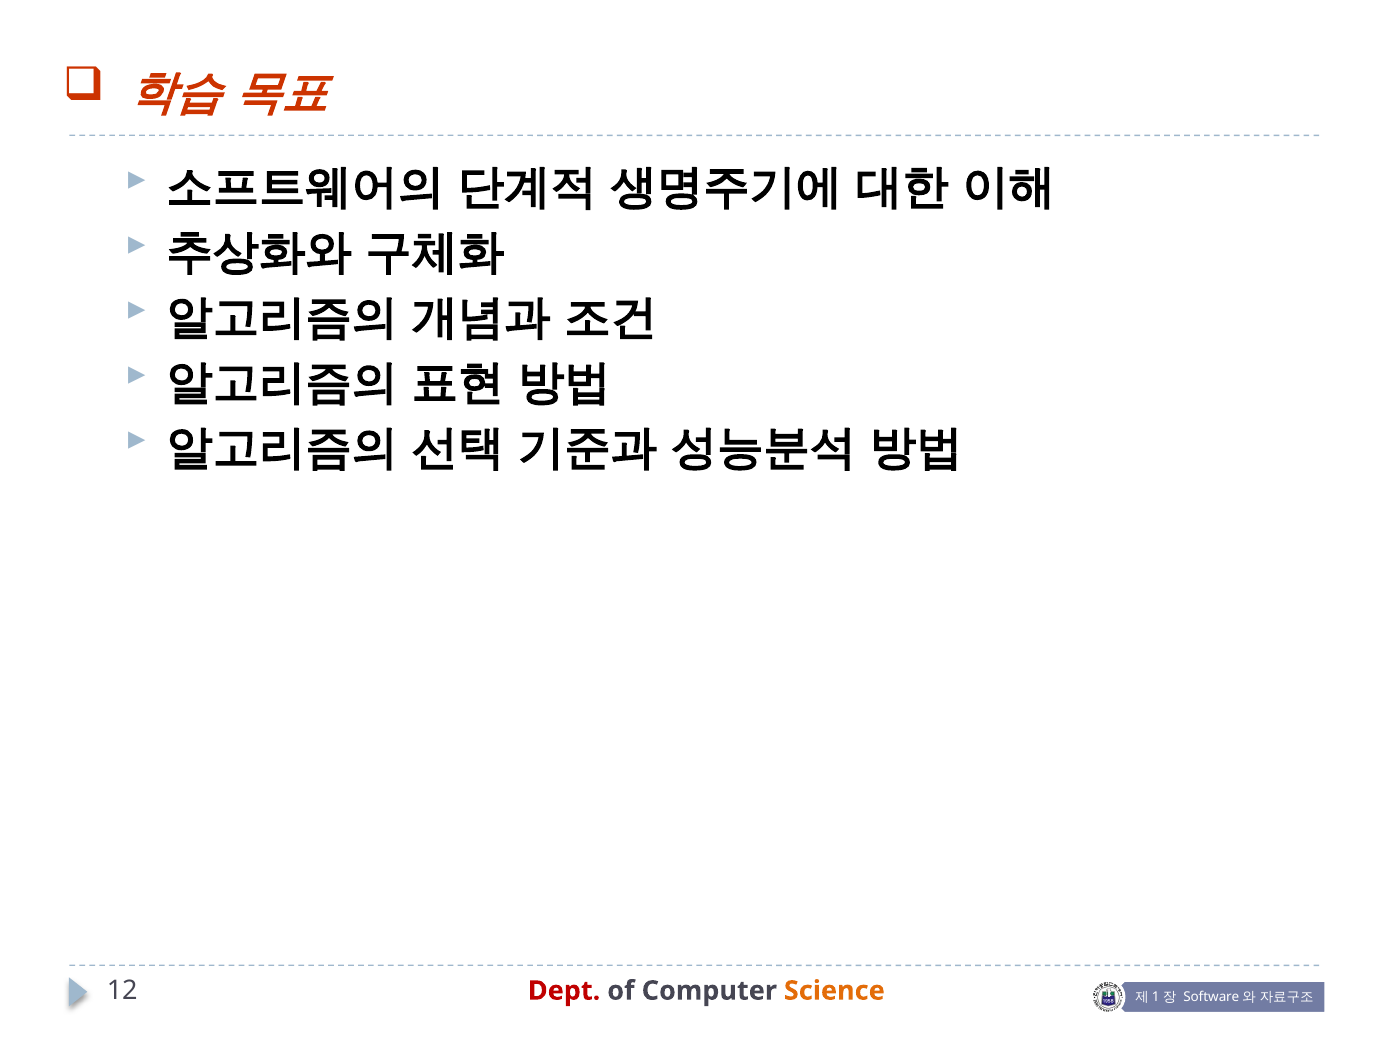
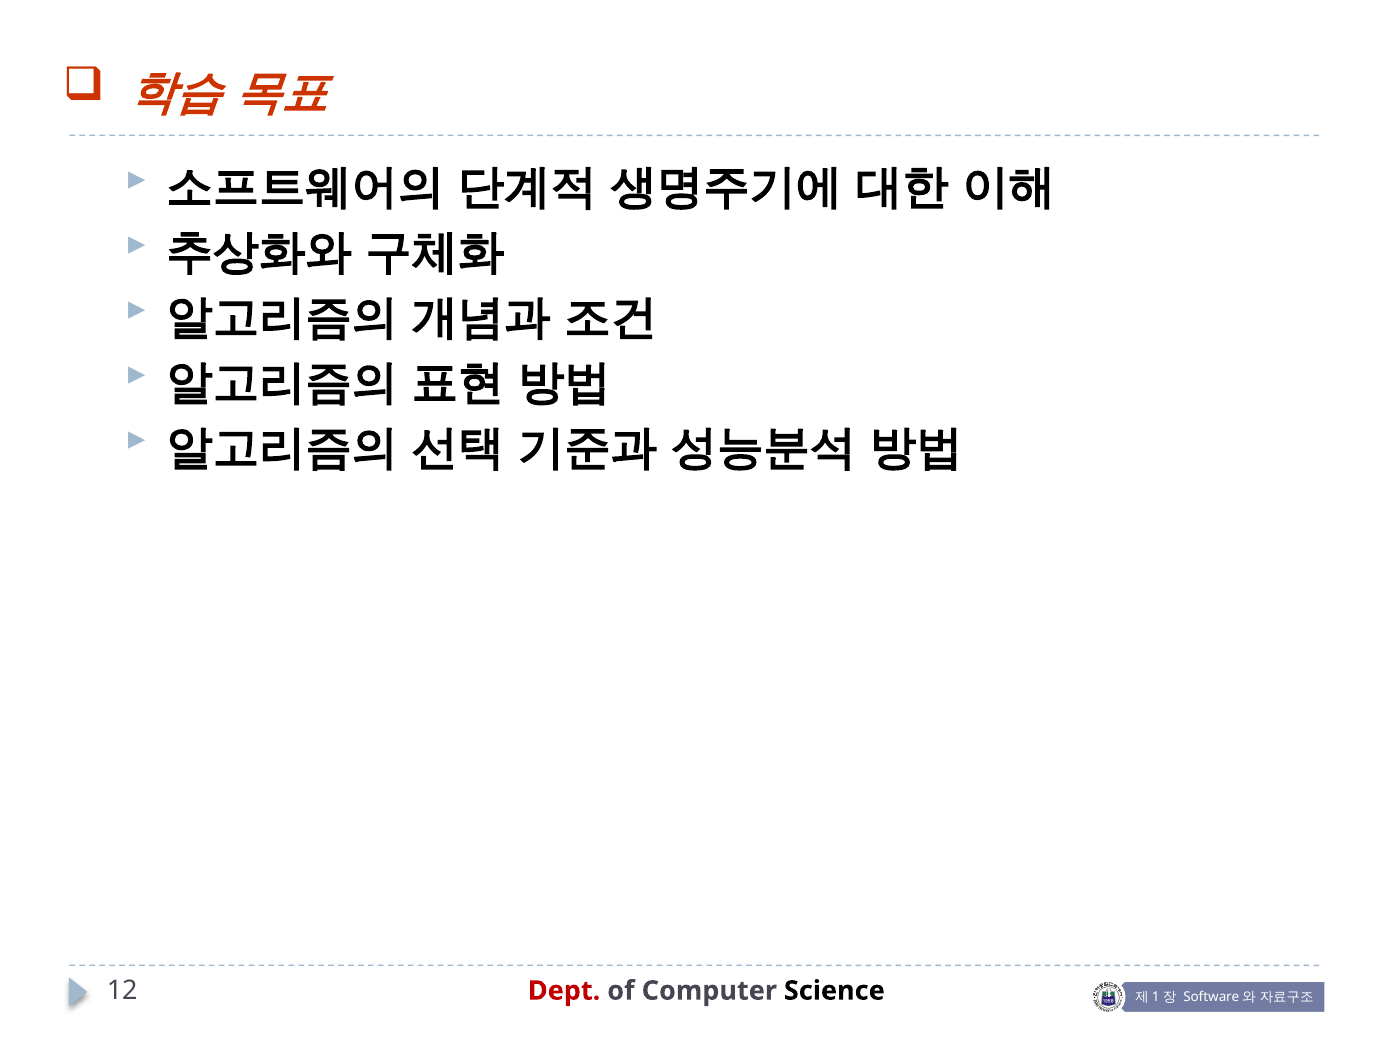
Science colour: orange -> black
